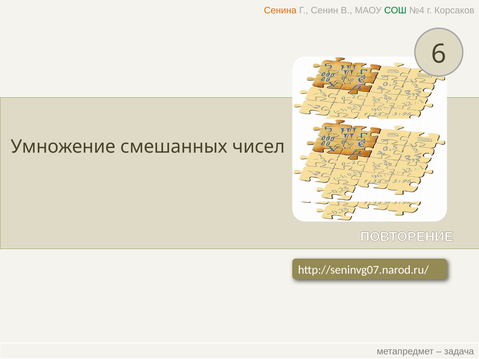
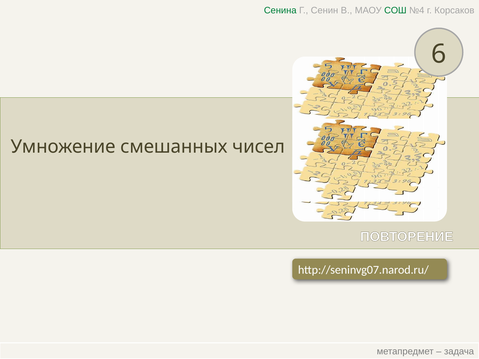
Сенина colour: orange -> green
